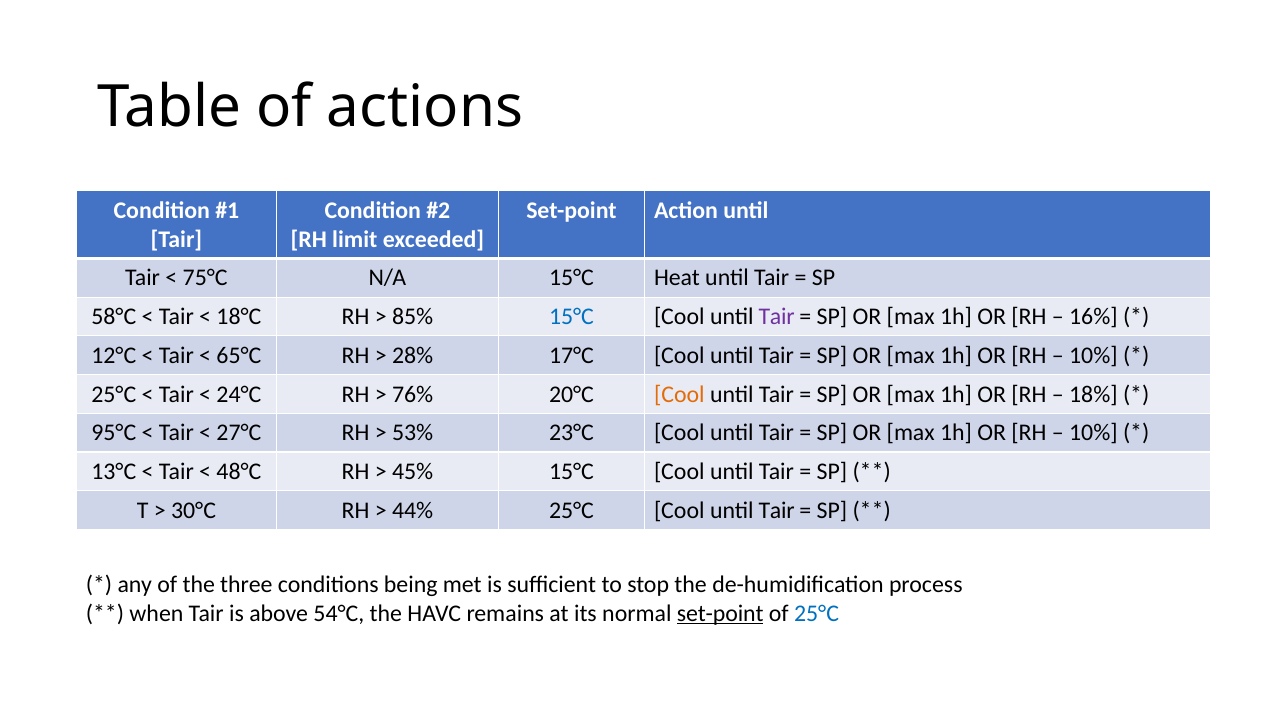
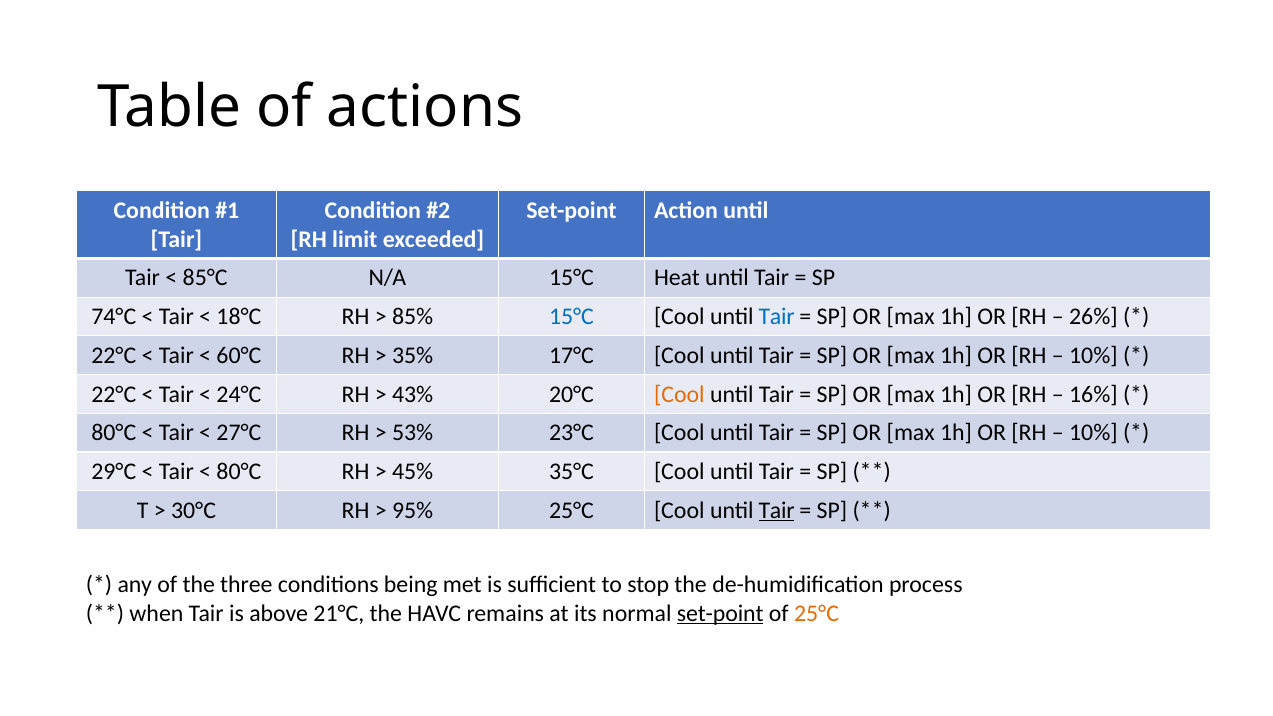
75°C: 75°C -> 85°C
58°C: 58°C -> 74°C
Tair at (777, 317) colour: purple -> blue
16%: 16% -> 26%
12°C at (114, 356): 12°C -> 22°C
65°C: 65°C -> 60°C
28%: 28% -> 35%
25°C at (114, 394): 25°C -> 22°C
76%: 76% -> 43%
18%: 18% -> 16%
95°C at (114, 433): 95°C -> 80°C
13°C: 13°C -> 29°C
48°C at (239, 472): 48°C -> 80°C
45% 15°C: 15°C -> 35°C
44%: 44% -> 95%
Tair at (777, 510) underline: none -> present
54°C: 54°C -> 21°C
25°C at (817, 613) colour: blue -> orange
